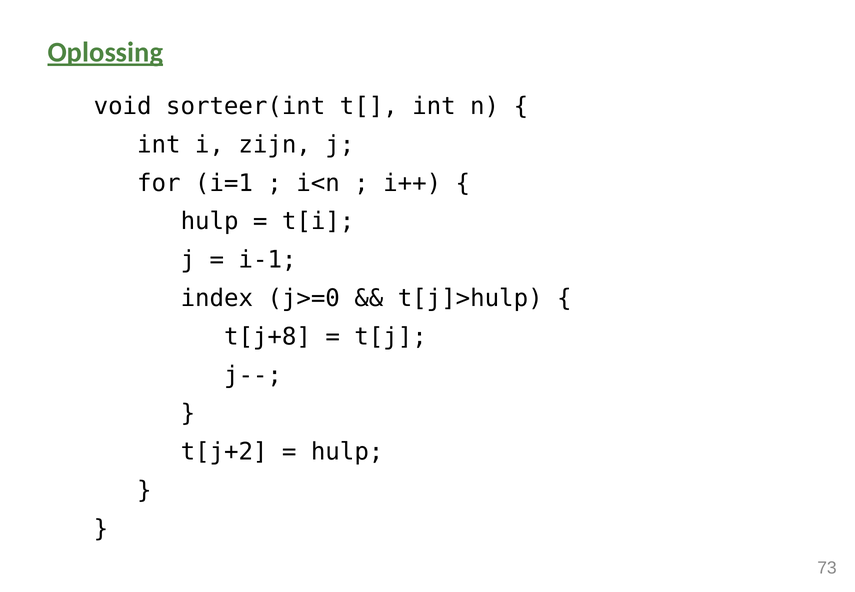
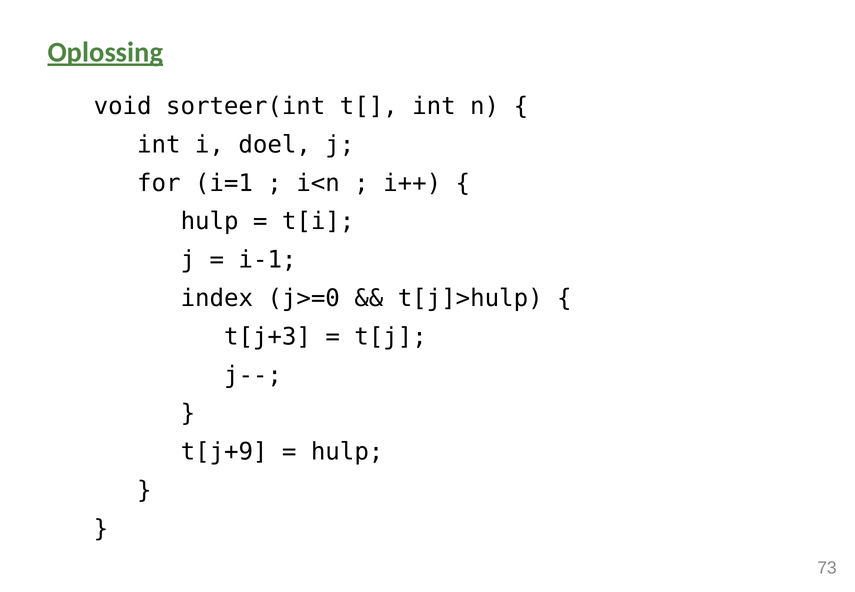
zijn: zijn -> doel
t[j+8: t[j+8 -> t[j+3
t[j+2: t[j+2 -> t[j+9
